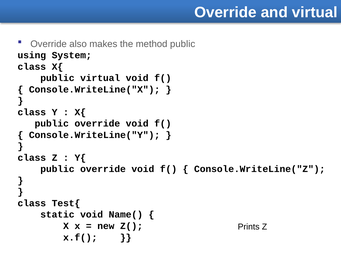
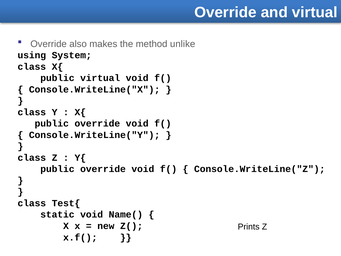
method public: public -> unlike
